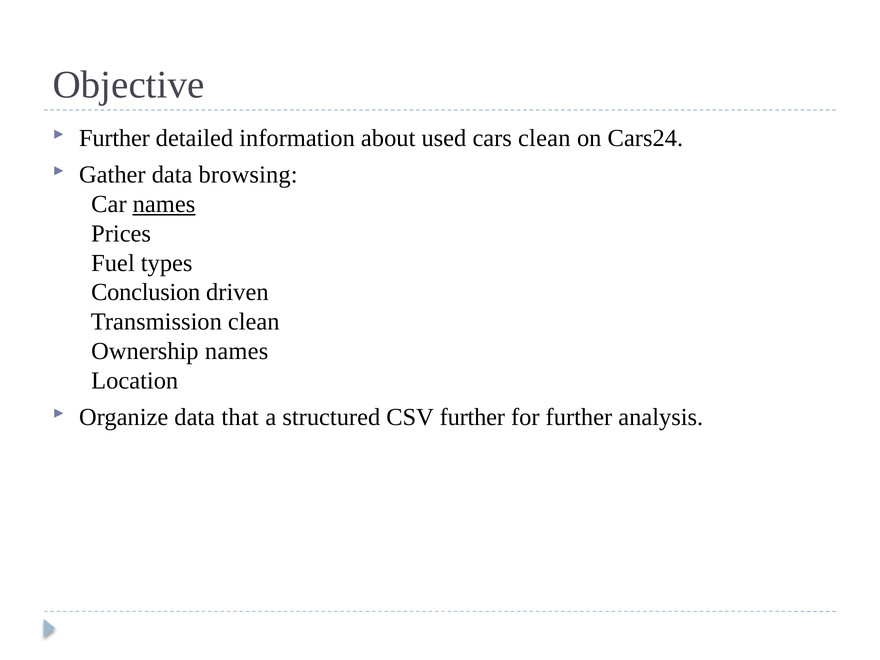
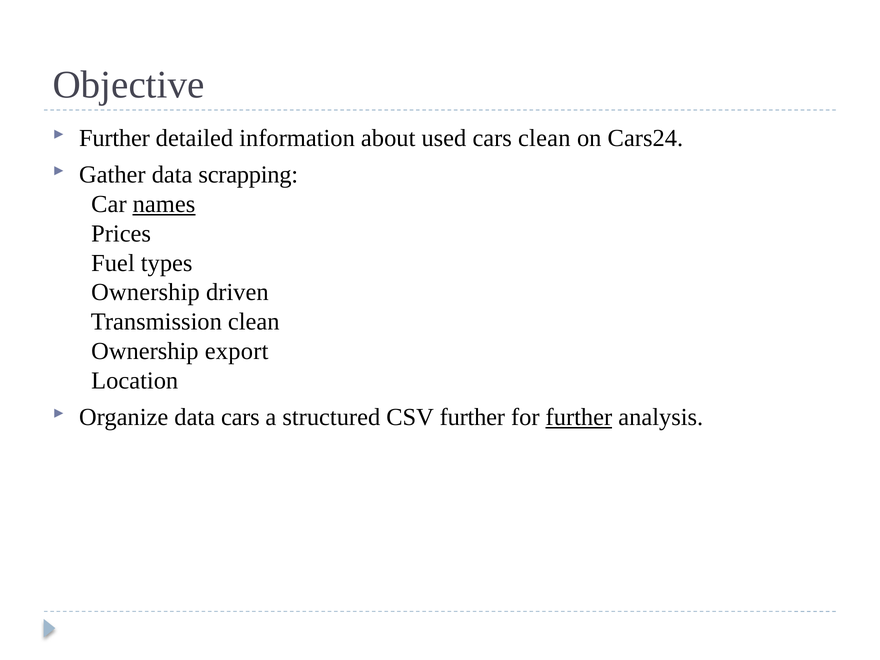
browsing: browsing -> scrapping
Conclusion at (146, 292): Conclusion -> Ownership
Ownership names: names -> export
data that: that -> cars
further at (579, 417) underline: none -> present
